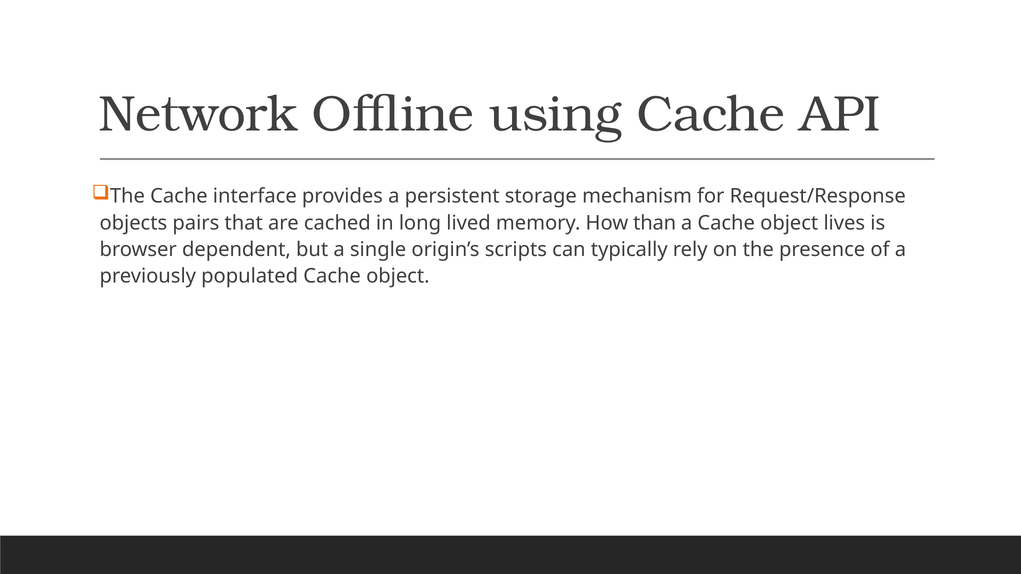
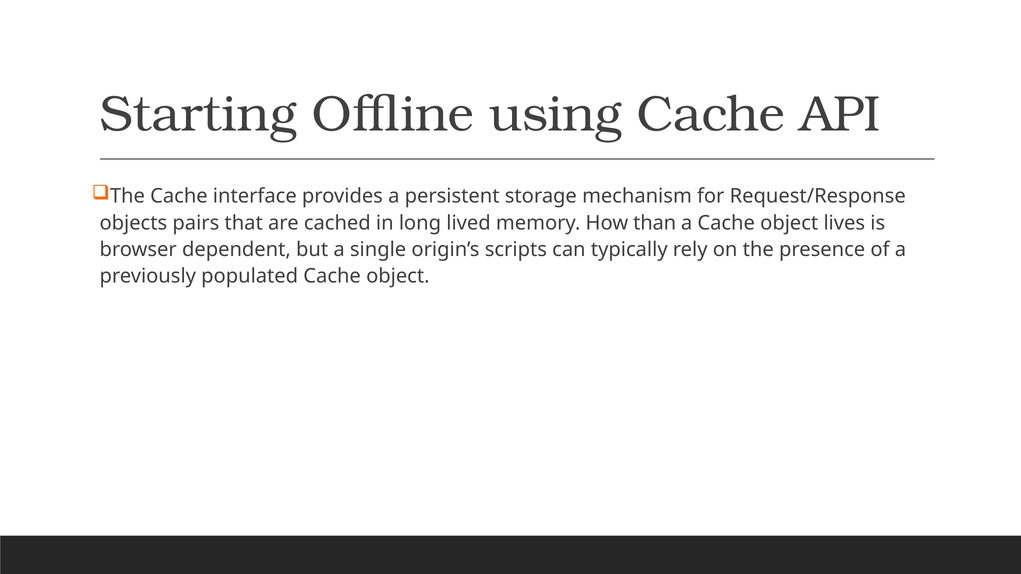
Network: Network -> Starting
